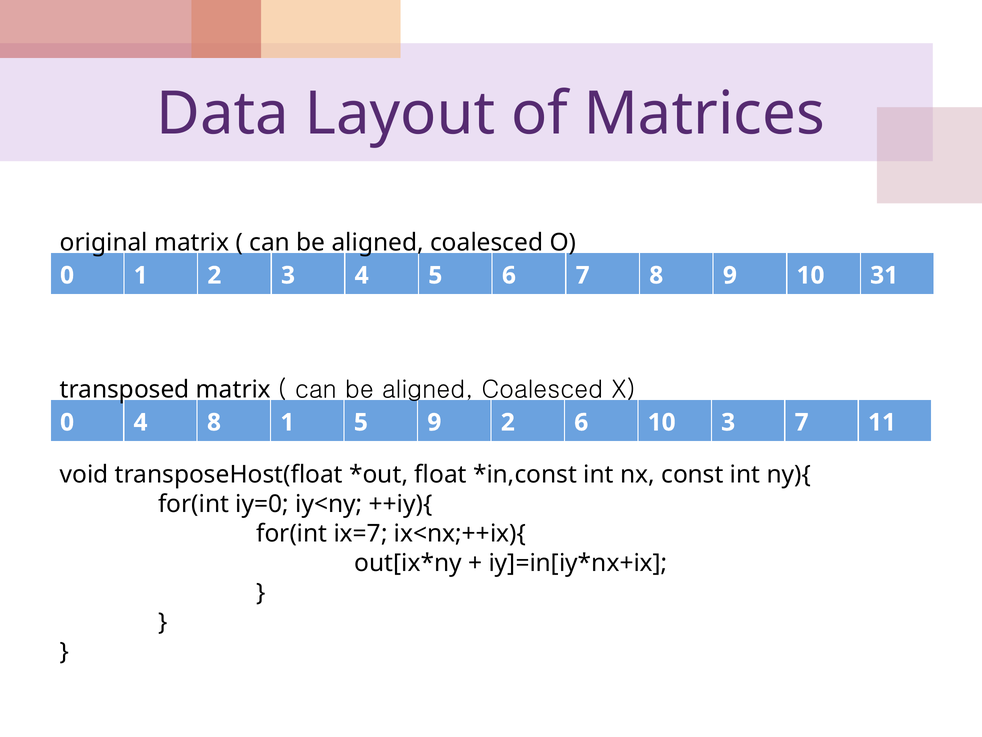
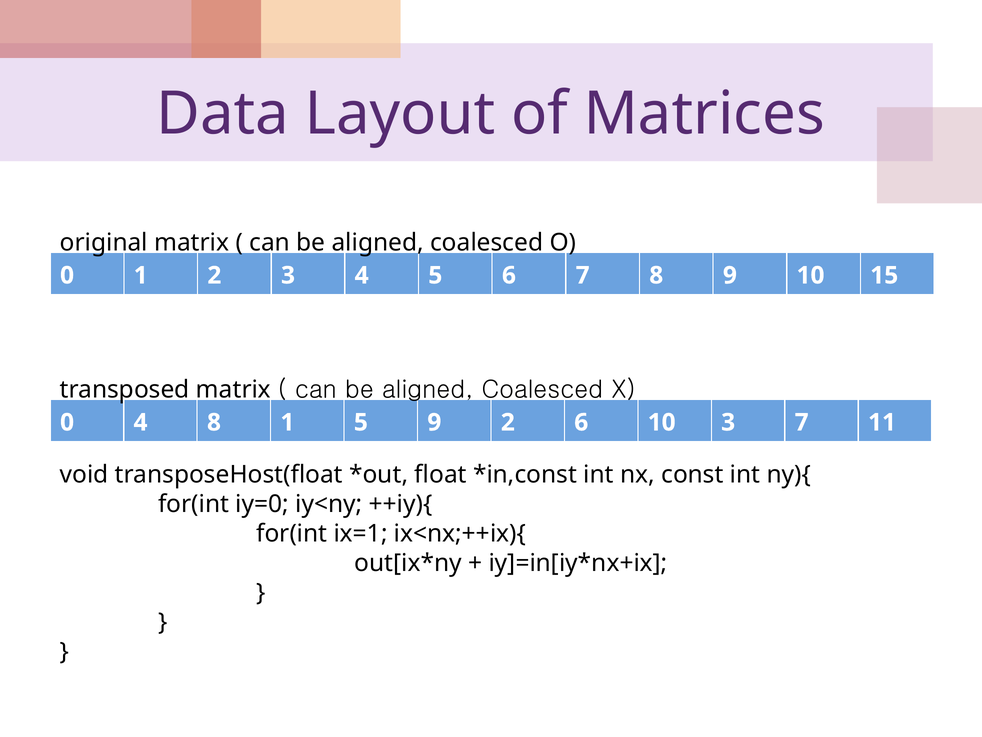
31: 31 -> 15
ix=7: ix=7 -> ix=1
